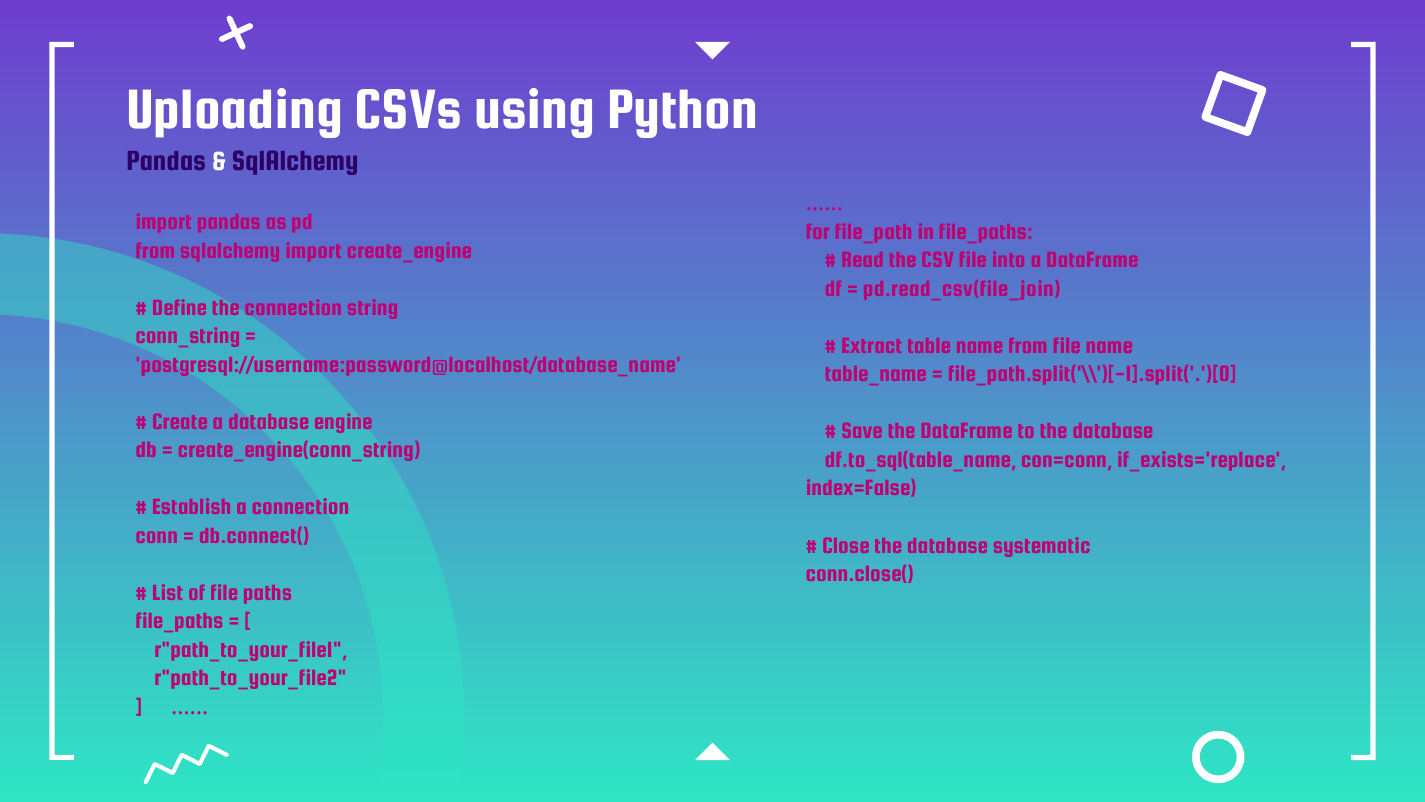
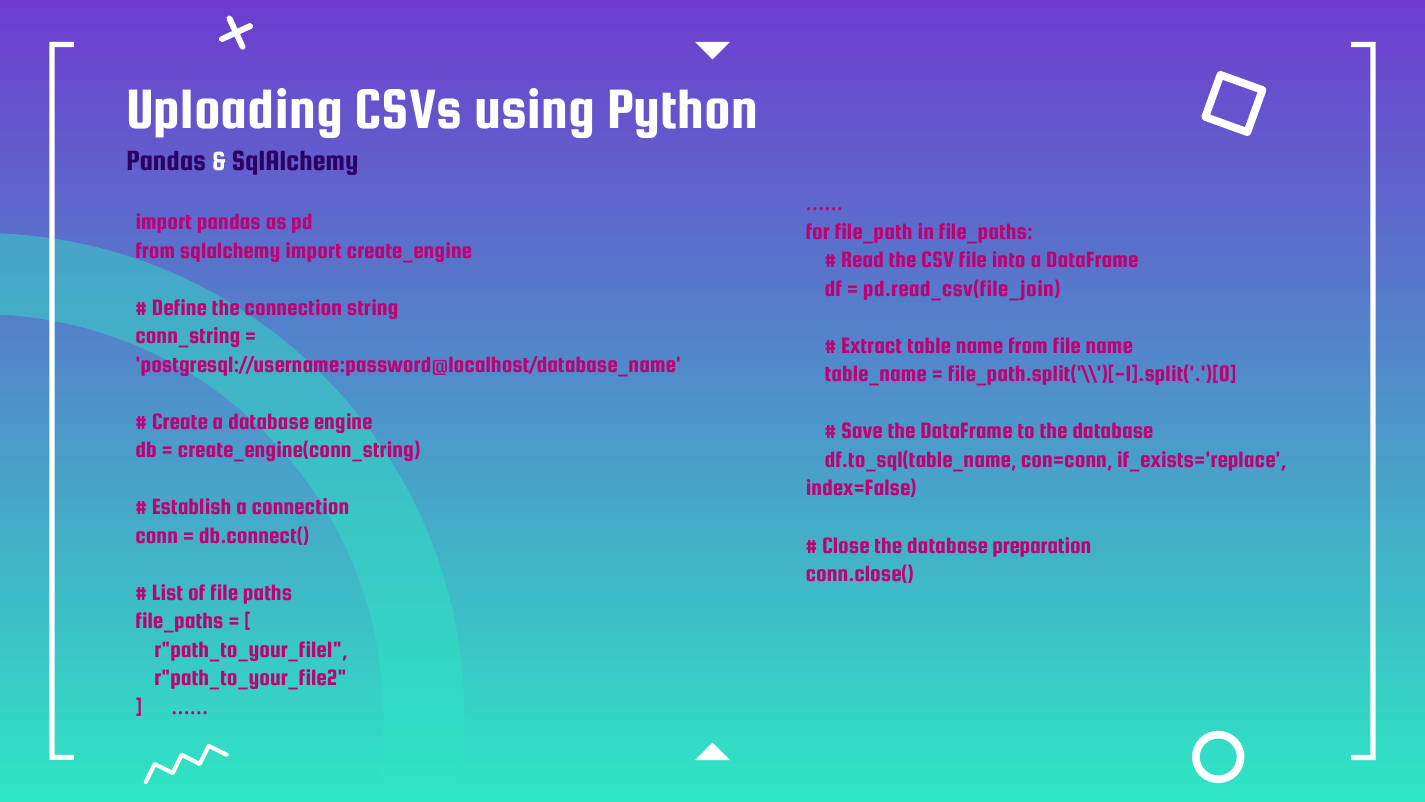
systematic: systematic -> preparation
